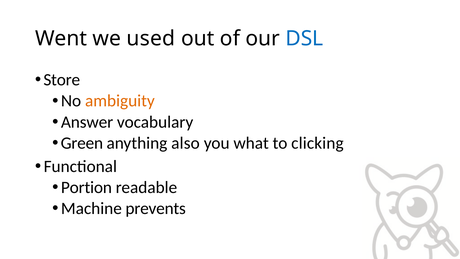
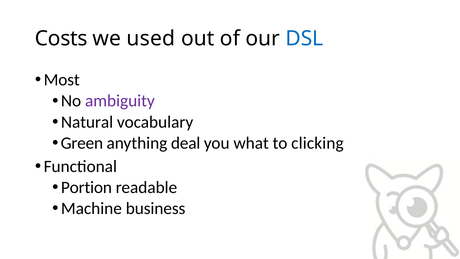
Went: Went -> Costs
Store: Store -> Most
ambiguity colour: orange -> purple
Answer: Answer -> Natural
also: also -> deal
prevents: prevents -> business
